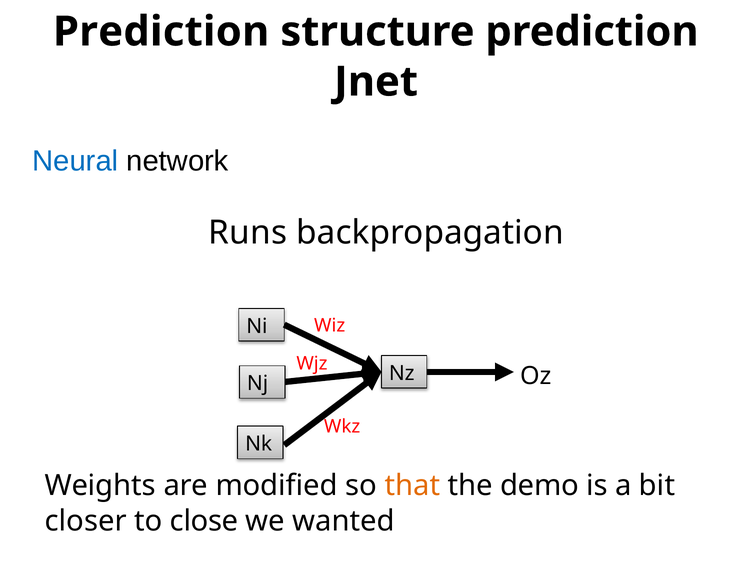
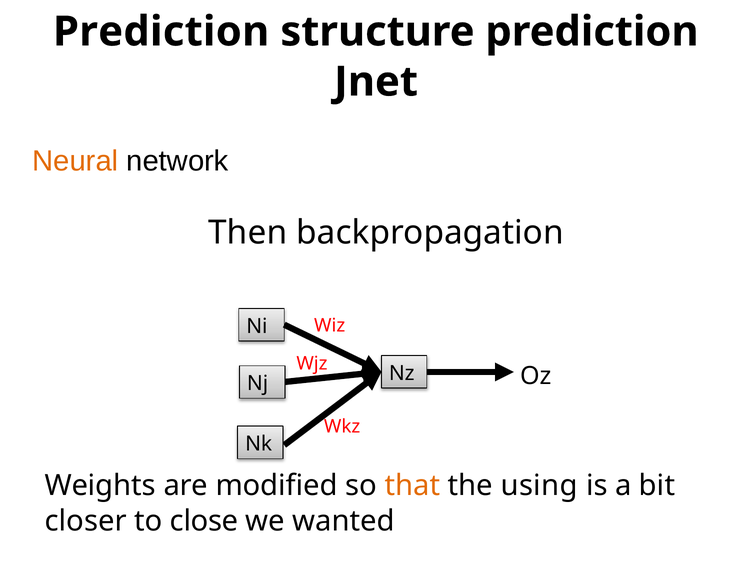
Neural colour: blue -> orange
Runs: Runs -> Then
demo: demo -> using
